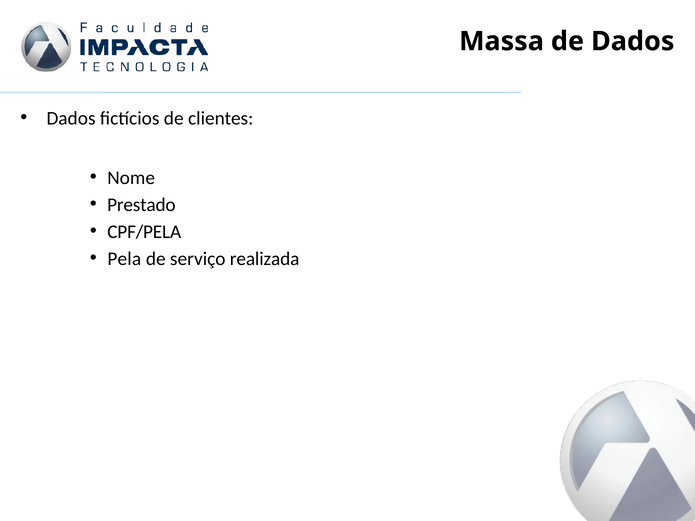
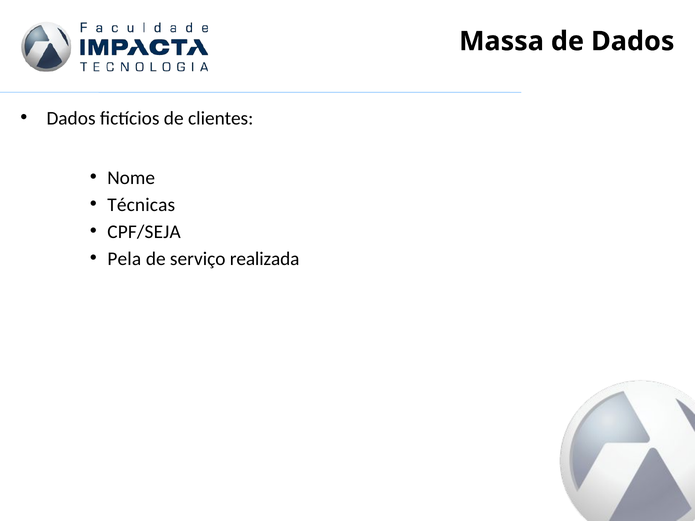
Prestado: Prestado -> Técnicas
CPF/PELA: CPF/PELA -> CPF/SEJA
